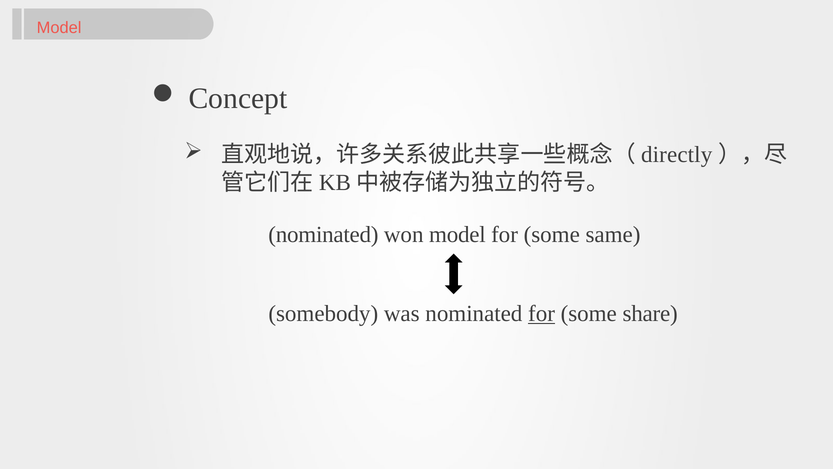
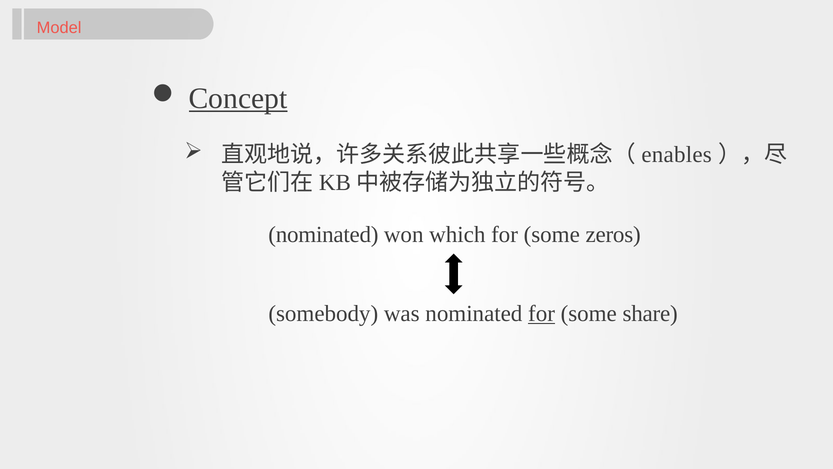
Concept underline: none -> present
directly: directly -> enables
won model: model -> which
same: same -> zeros
